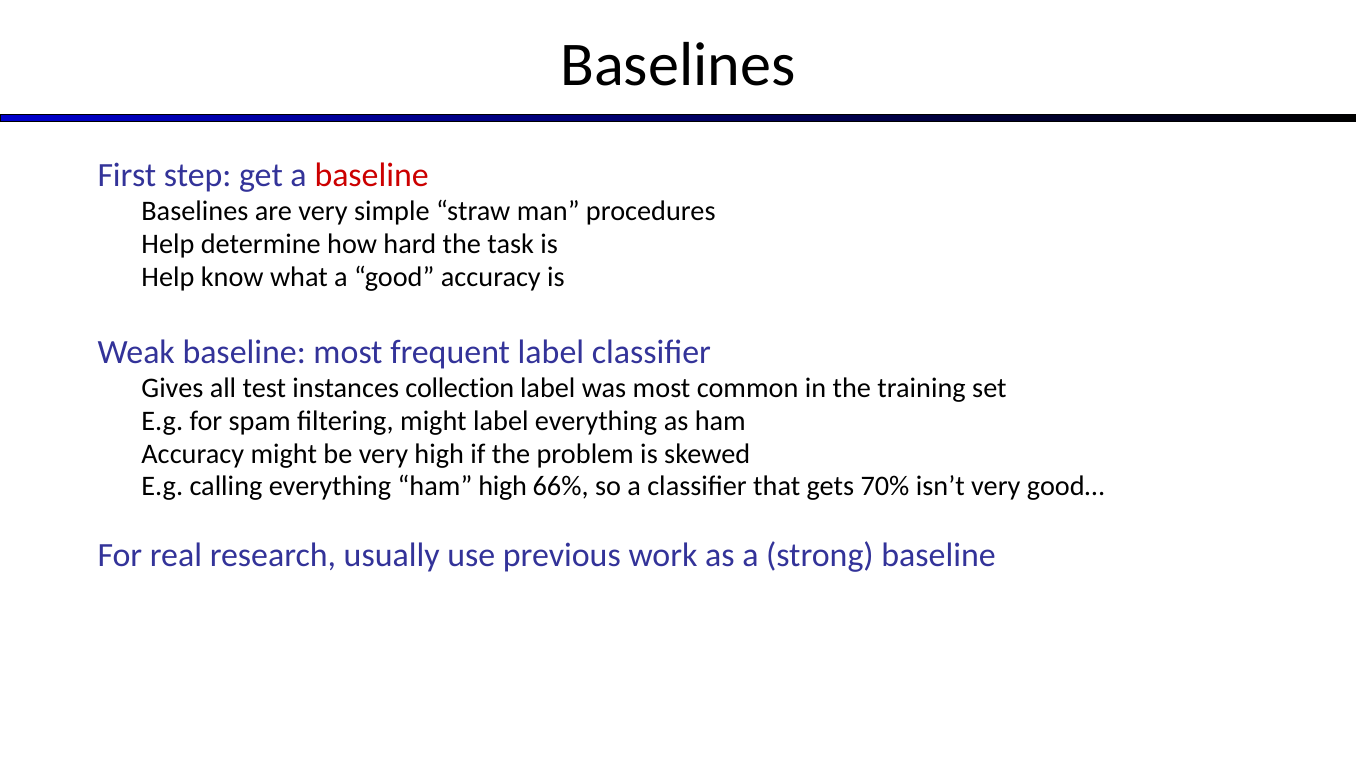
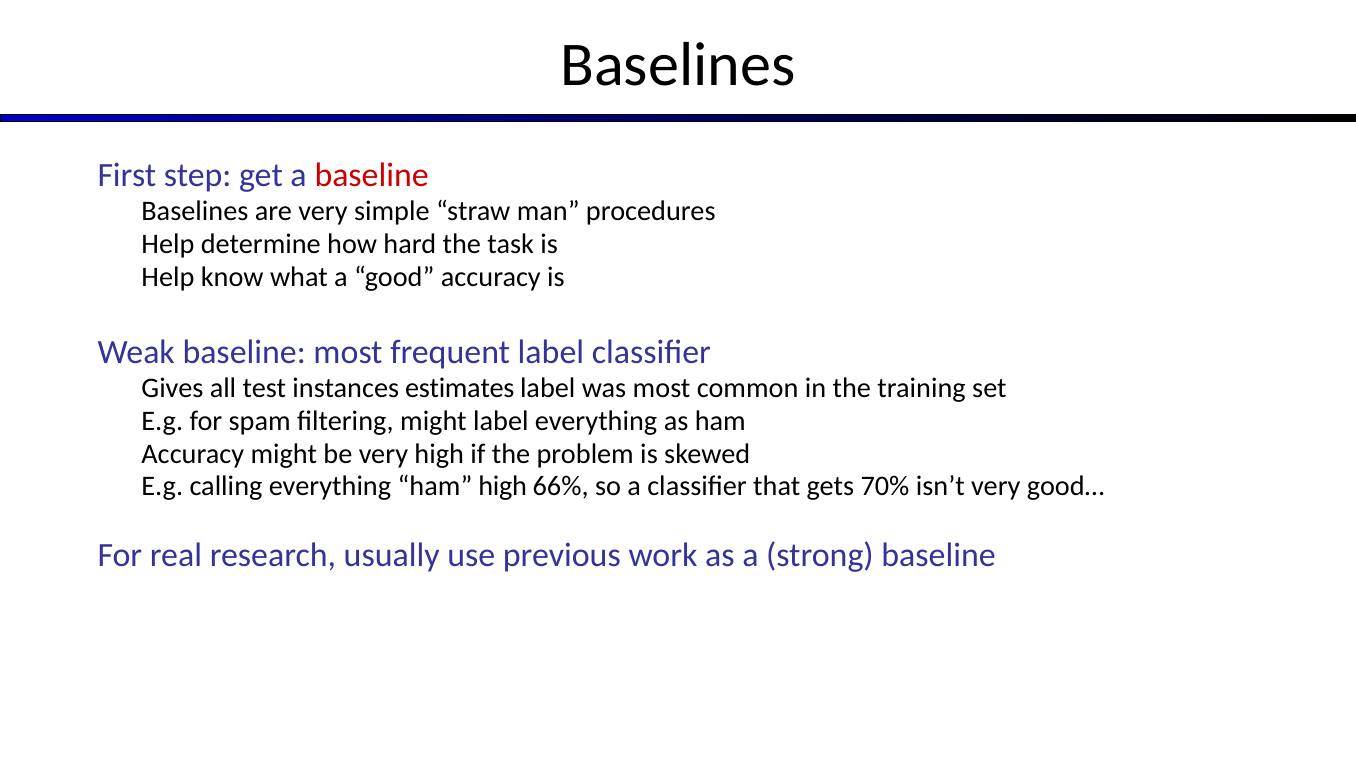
collection: collection -> estimates
